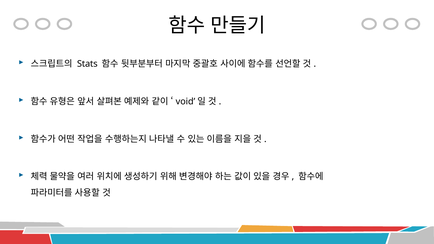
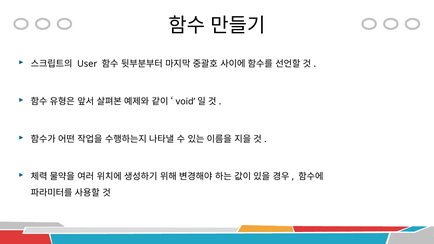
Stats: Stats -> User
